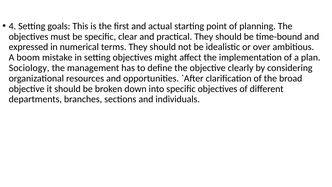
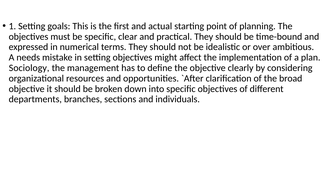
4: 4 -> 1
boom: boom -> needs
